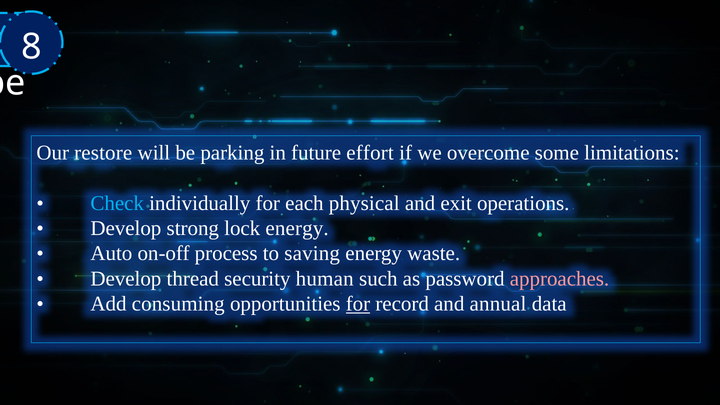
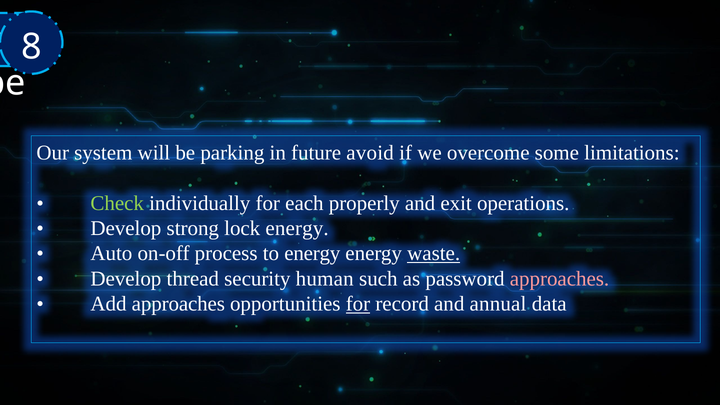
restore: restore -> system
effort: effort -> avoid
Check colour: light blue -> light green
physical: physical -> properly
to saving: saving -> energy
waste underline: none -> present
Add consuming: consuming -> approaches
